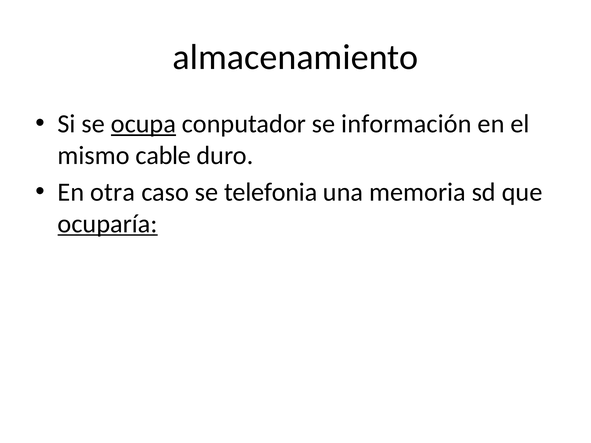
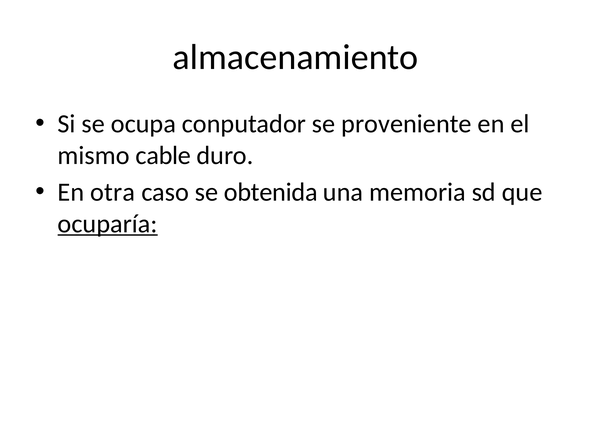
ocupa underline: present -> none
información: información -> proveniente
telefonia: telefonia -> obtenida
